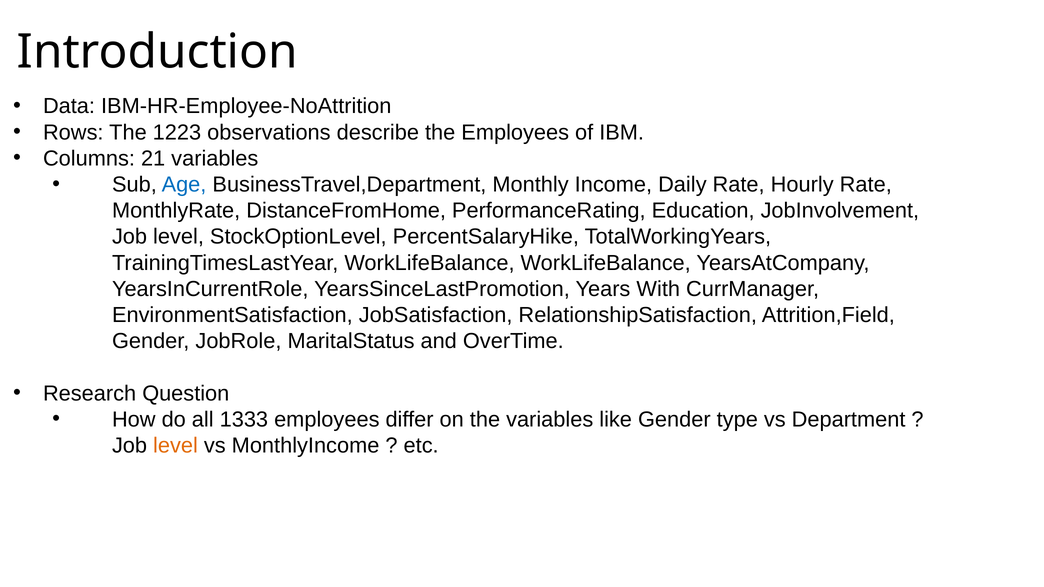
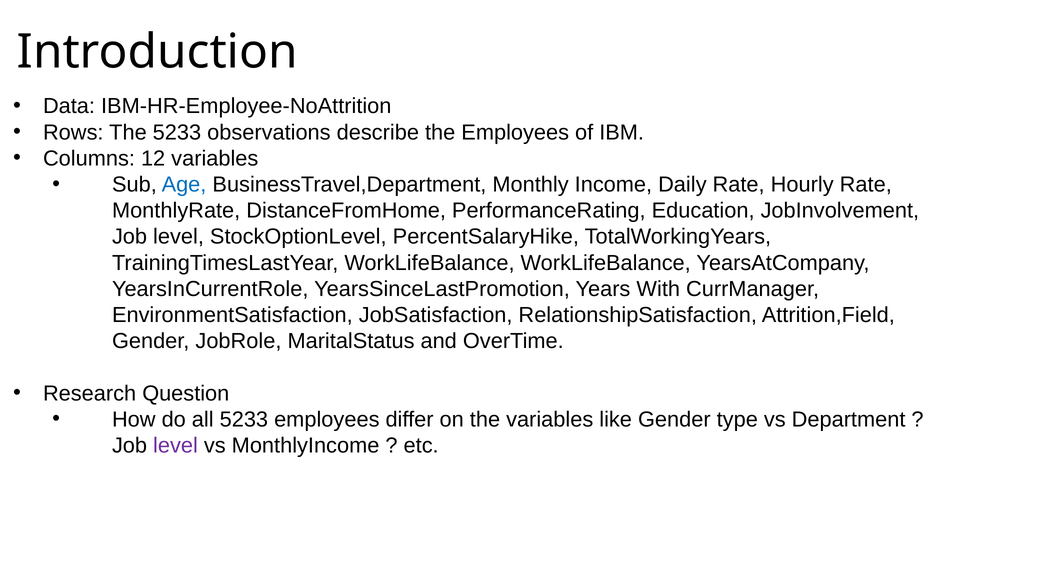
The 1223: 1223 -> 5233
21: 21 -> 12
all 1333: 1333 -> 5233
level at (176, 446) colour: orange -> purple
